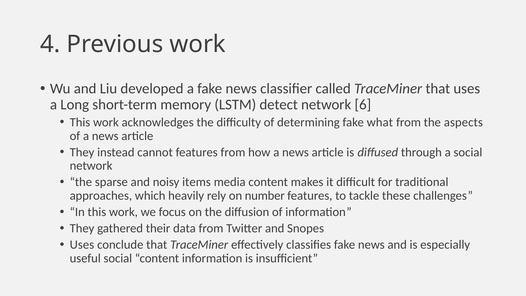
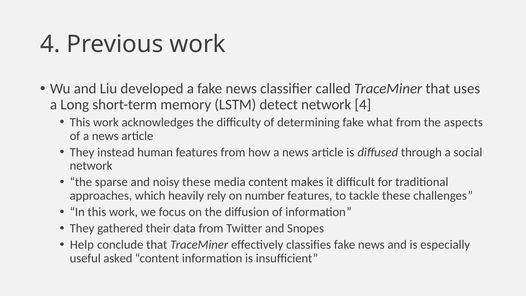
network 6: 6 -> 4
cannot: cannot -> human
noisy items: items -> these
Uses at (82, 245): Uses -> Help
useful social: social -> asked
